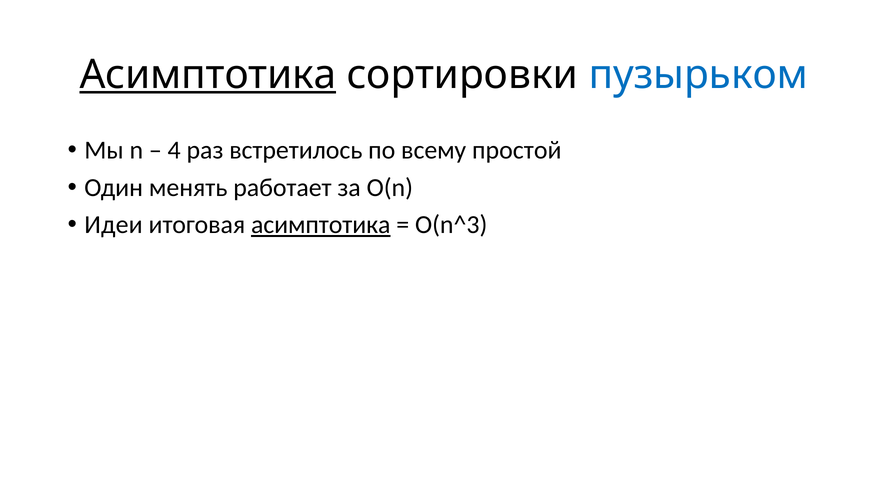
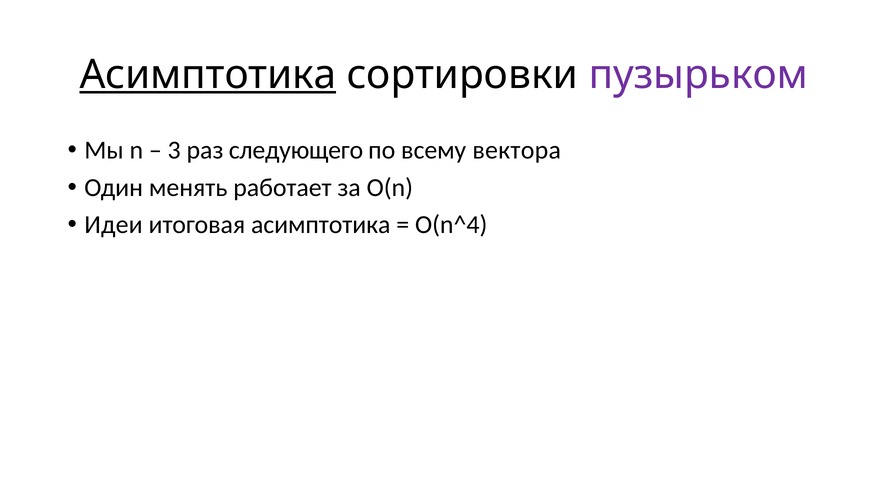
пузырьком colour: blue -> purple
4: 4 -> 3
встретилось: встретилось -> следующего
простой: простой -> вектора
асимптотика at (321, 225) underline: present -> none
O(n^3: O(n^3 -> O(n^4
